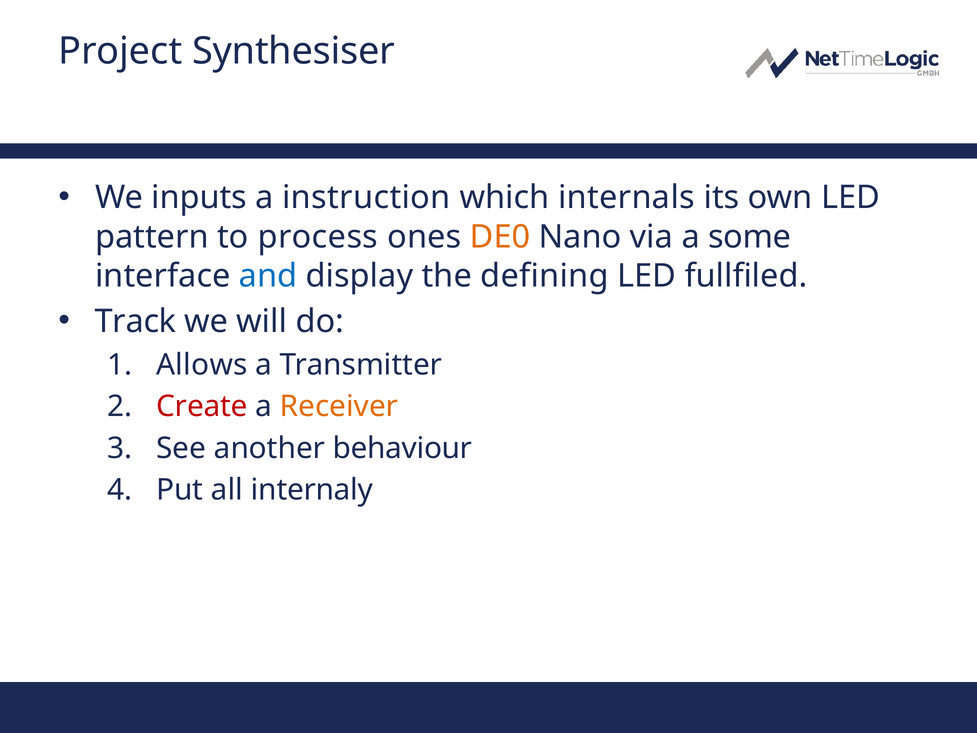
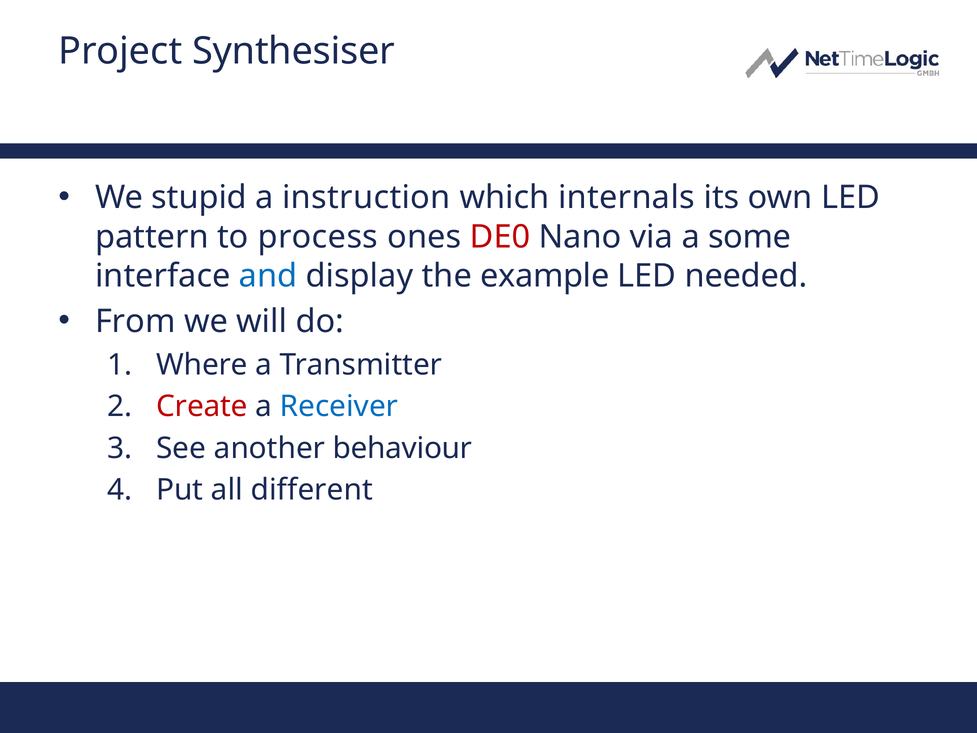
inputs: inputs -> stupid
DE0 colour: orange -> red
defining: defining -> example
fullfiled: fullfiled -> needed
Track: Track -> From
Allows: Allows -> Where
Receiver colour: orange -> blue
internaly: internaly -> different
